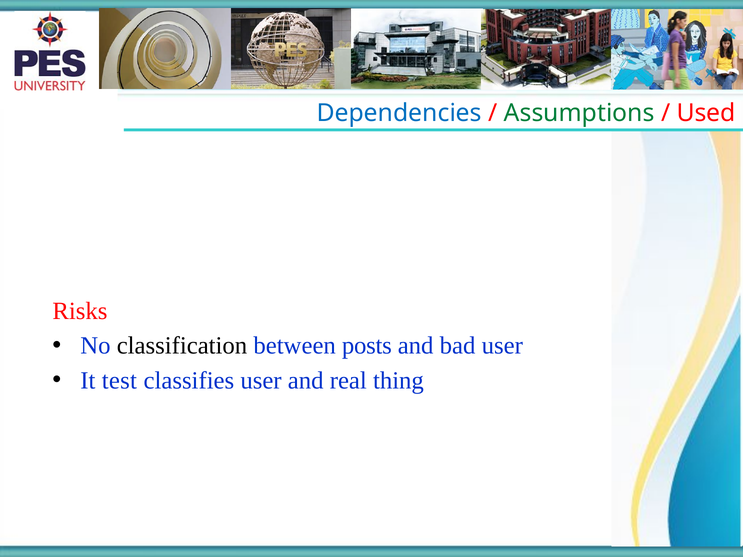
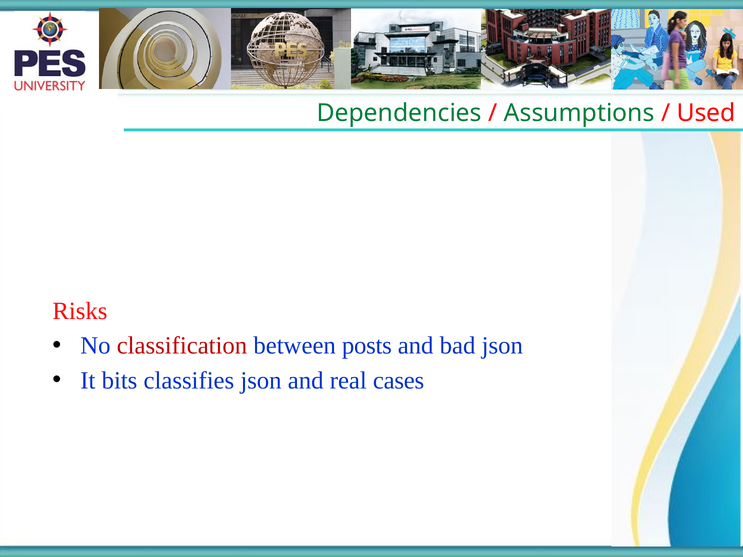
Dependencies colour: blue -> green
classification colour: black -> red
bad user: user -> json
test: test -> bits
classifies user: user -> json
thing: thing -> cases
